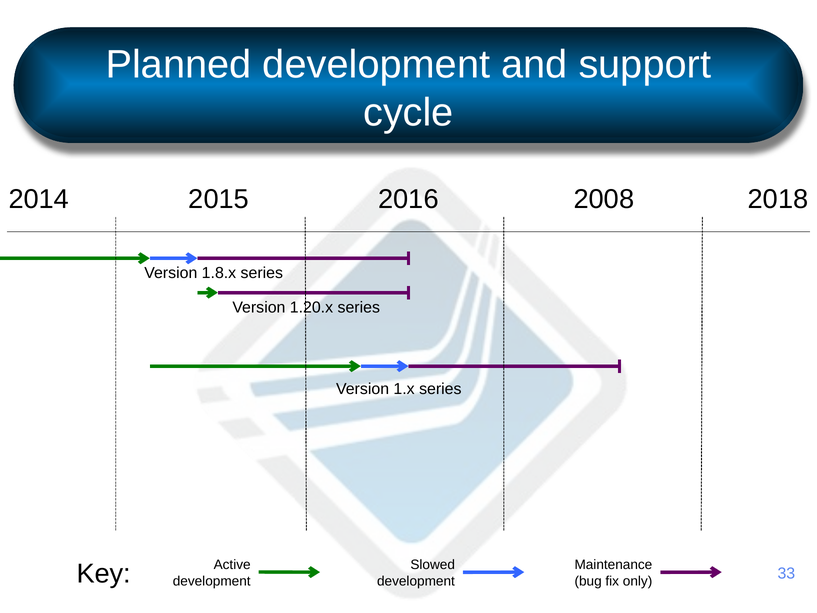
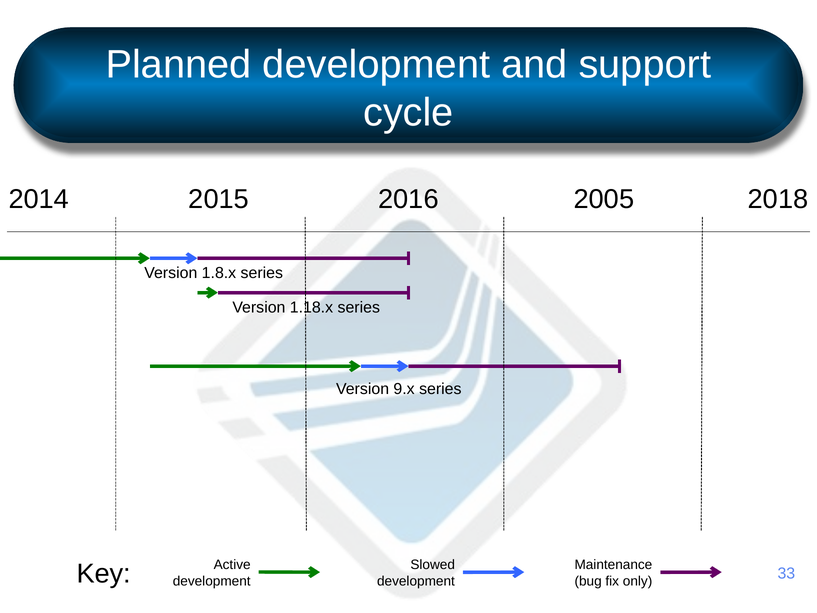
2008: 2008 -> 2005
1.20.x: 1.20.x -> 1.18.x
1.x: 1.x -> 9.x
